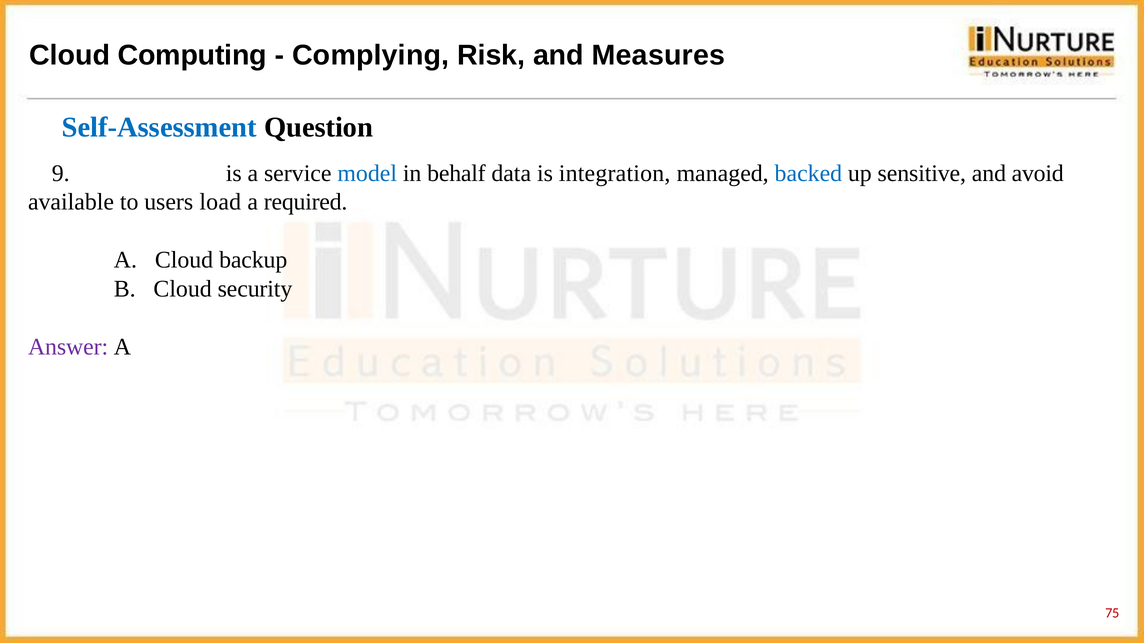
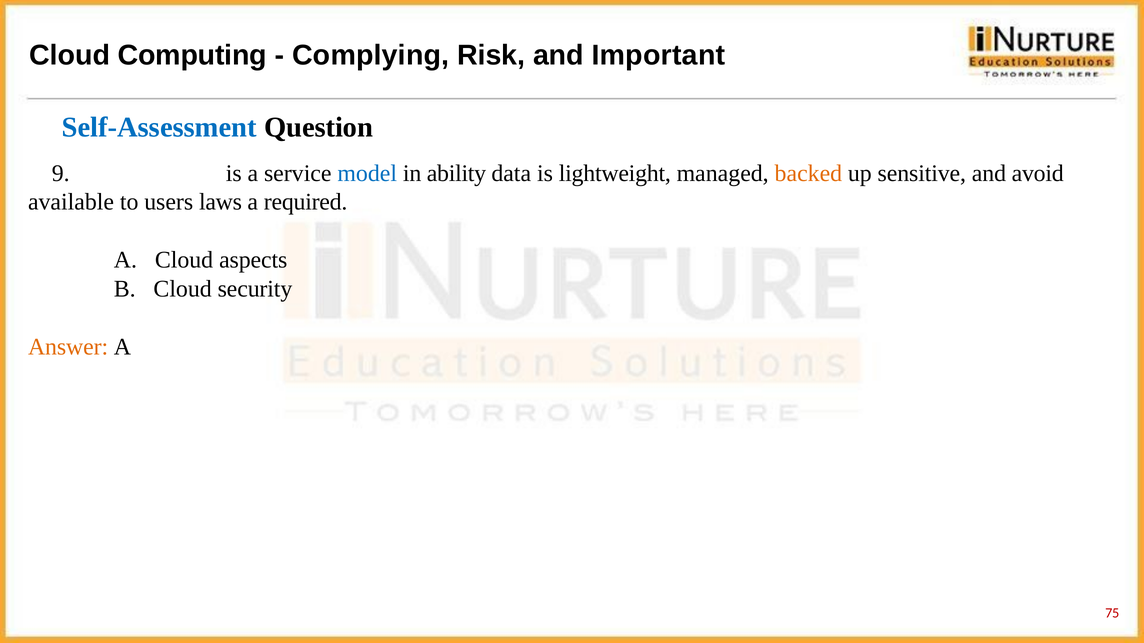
Measures: Measures -> Important
behalf: behalf -> ability
integration: integration -> lightweight
backed colour: blue -> orange
load: load -> laws
backup: backup -> aspects
Answer colour: purple -> orange
